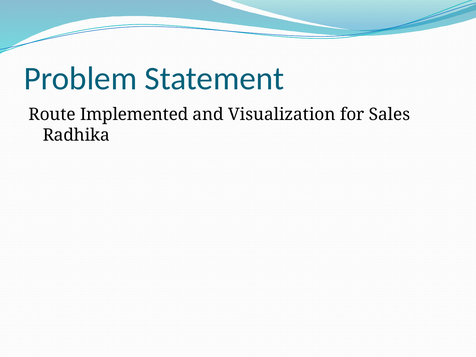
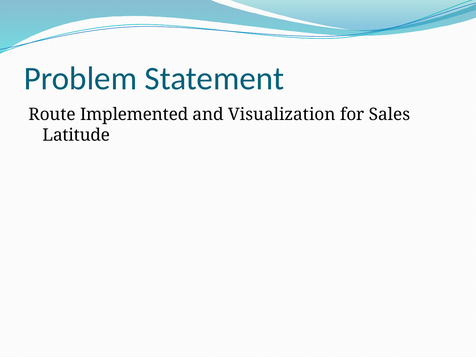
Radhika: Radhika -> Latitude
